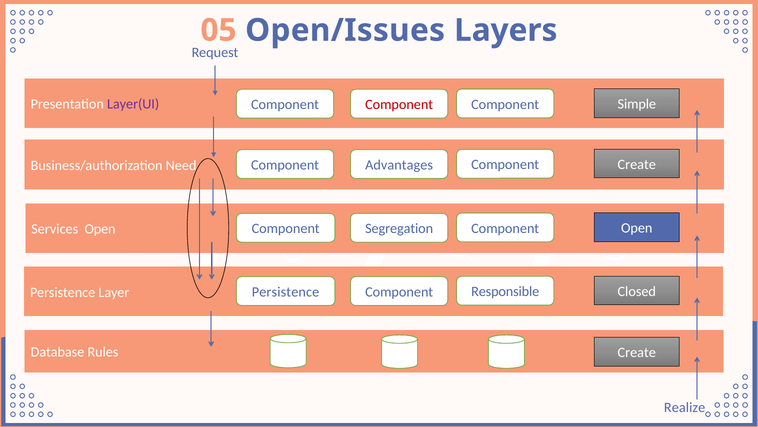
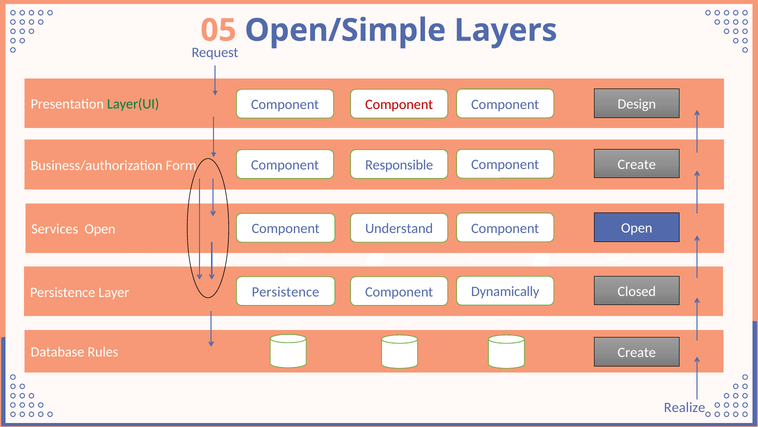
Open/Issues: Open/Issues -> Open/Simple
Layer(UI colour: purple -> green
Simple: Simple -> Design
Advantages: Advantages -> Responsible
Need: Need -> Form
Segregation: Segregation -> Understand
Responsible: Responsible -> Dynamically
